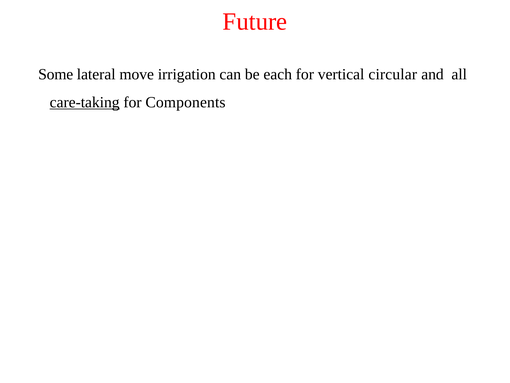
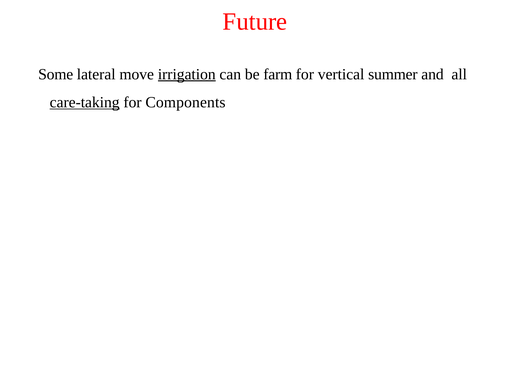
irrigation underline: none -> present
each: each -> farm
circular: circular -> summer
